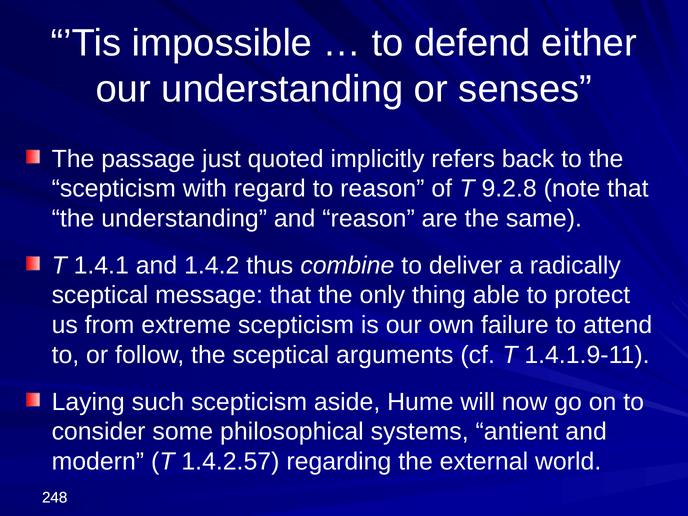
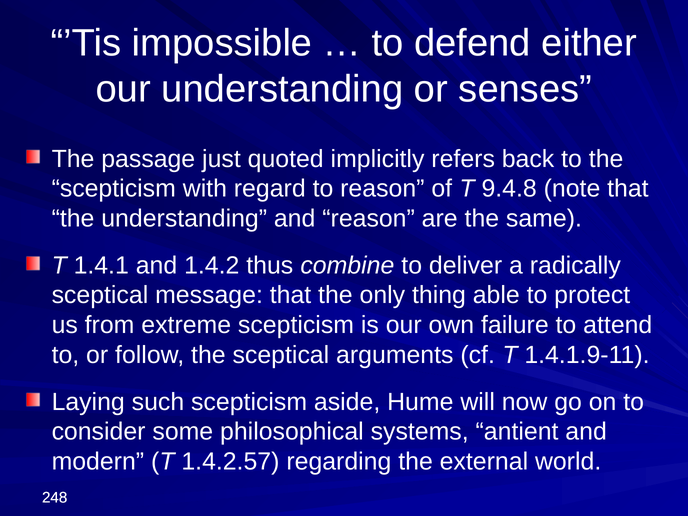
9.2.8: 9.2.8 -> 9.4.8
